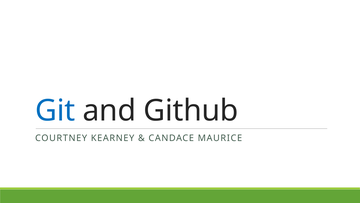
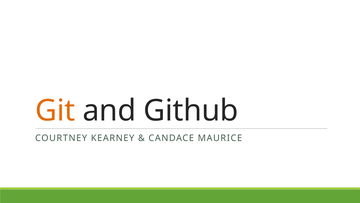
Git colour: blue -> orange
